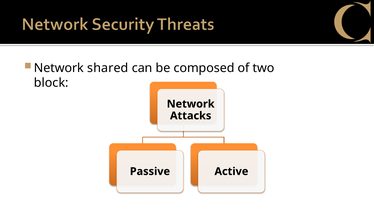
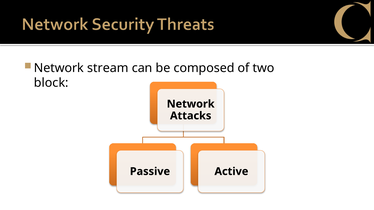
shared: shared -> stream
